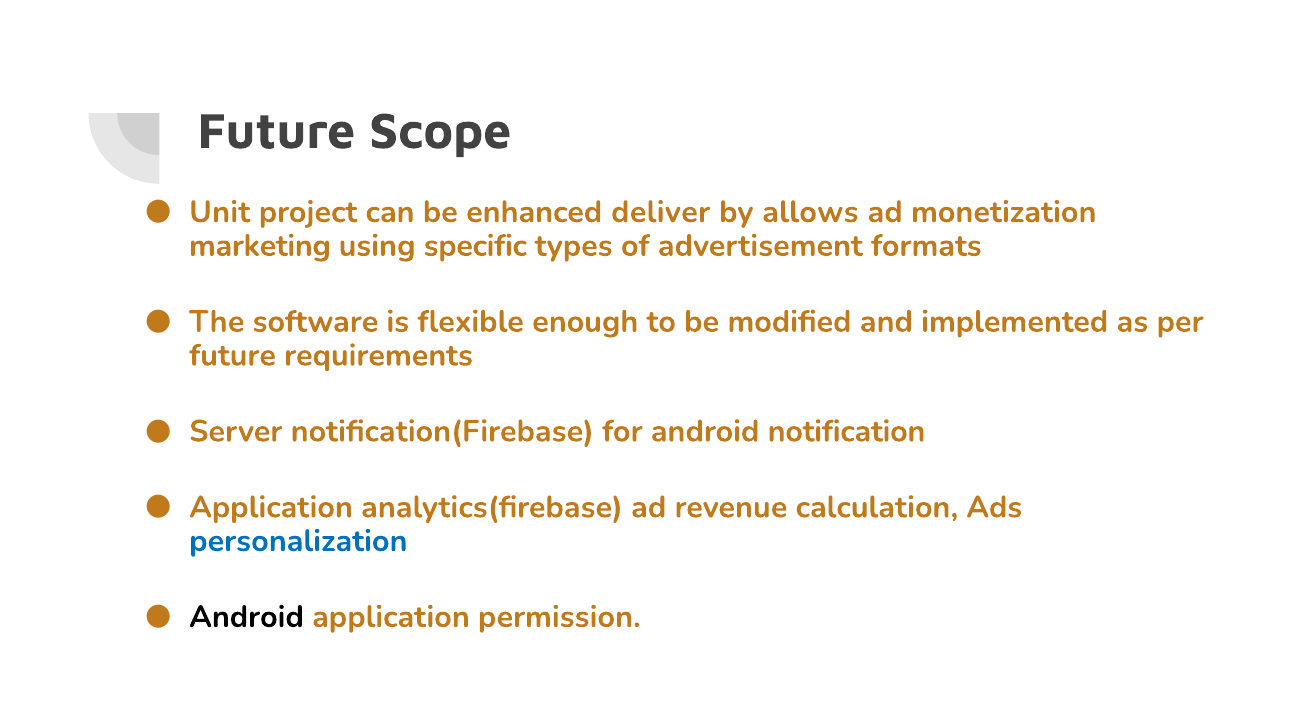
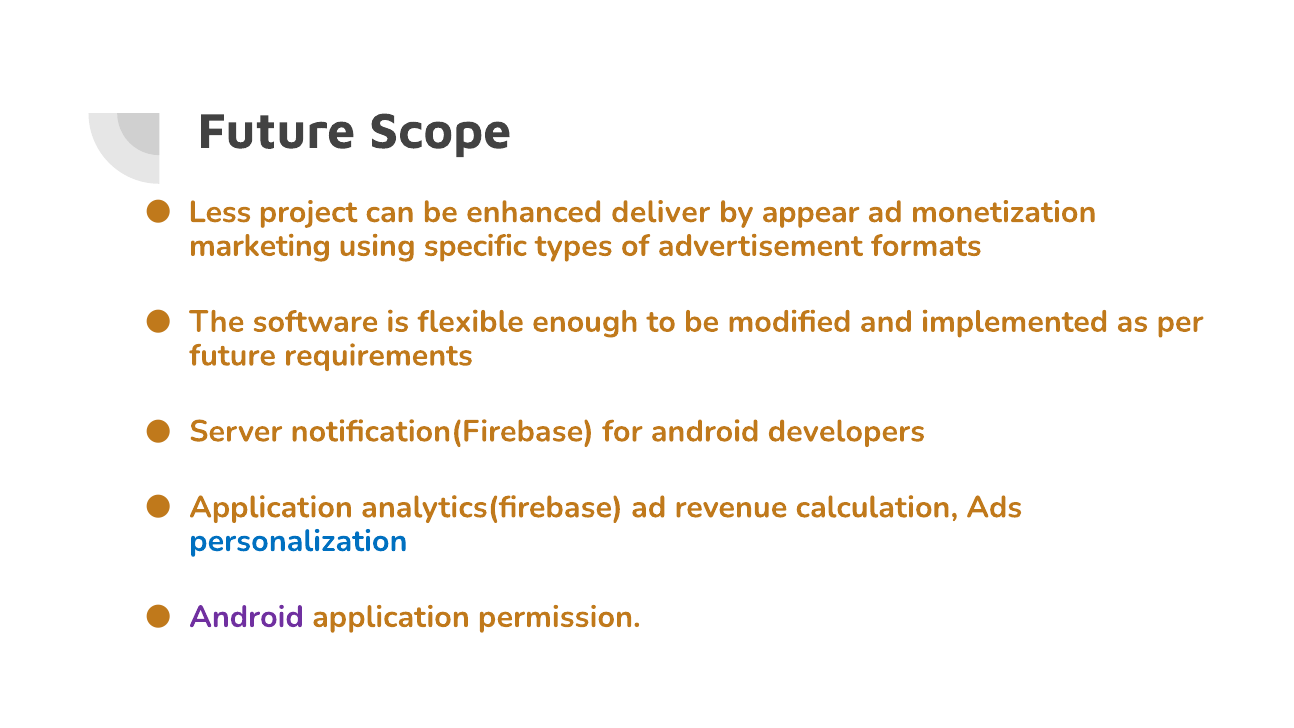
Unit: Unit -> Less
allows: allows -> appear
notification: notification -> developers
Android at (246, 617) colour: black -> purple
